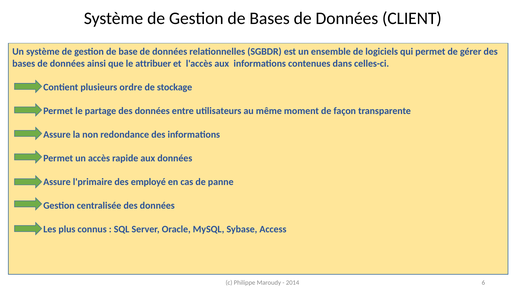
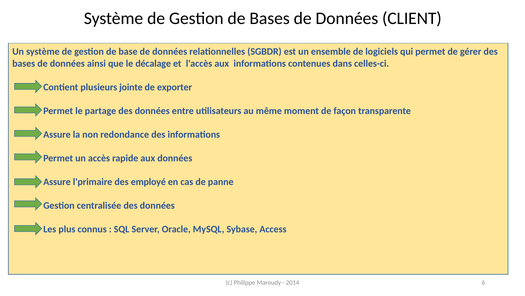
attribuer: attribuer -> décalage
ordre: ordre -> jointe
stockage: stockage -> exporter
